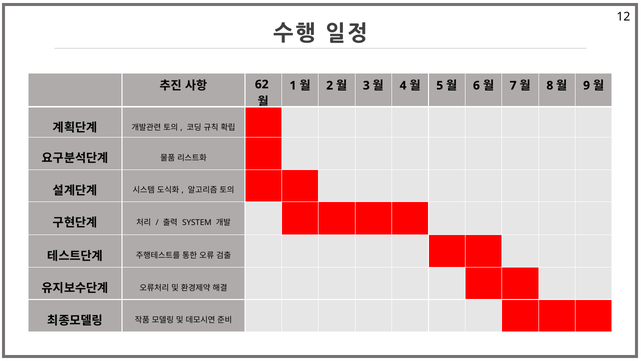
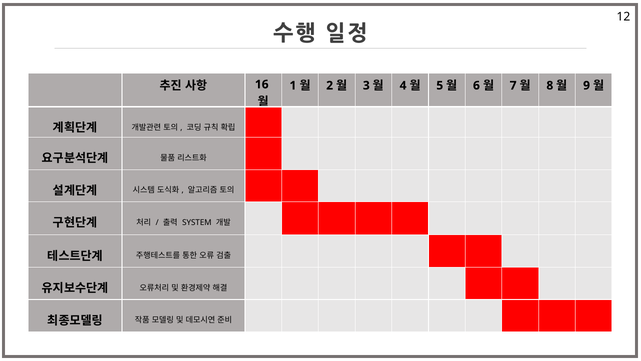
62: 62 -> 16
